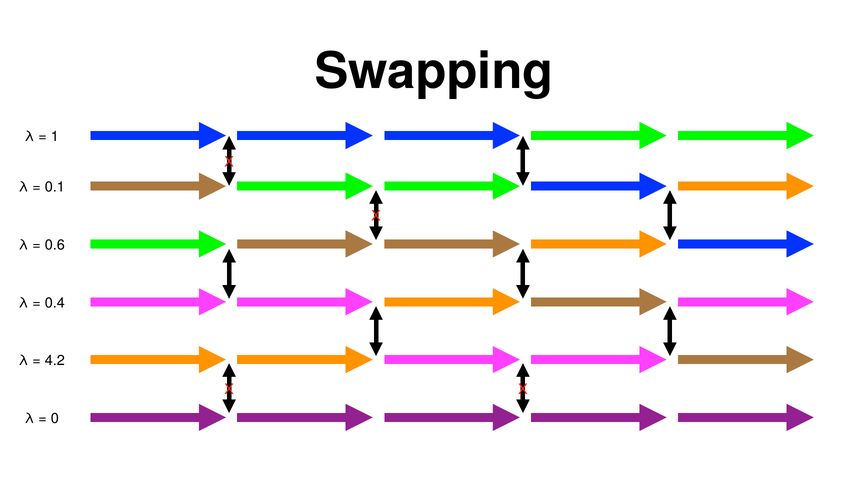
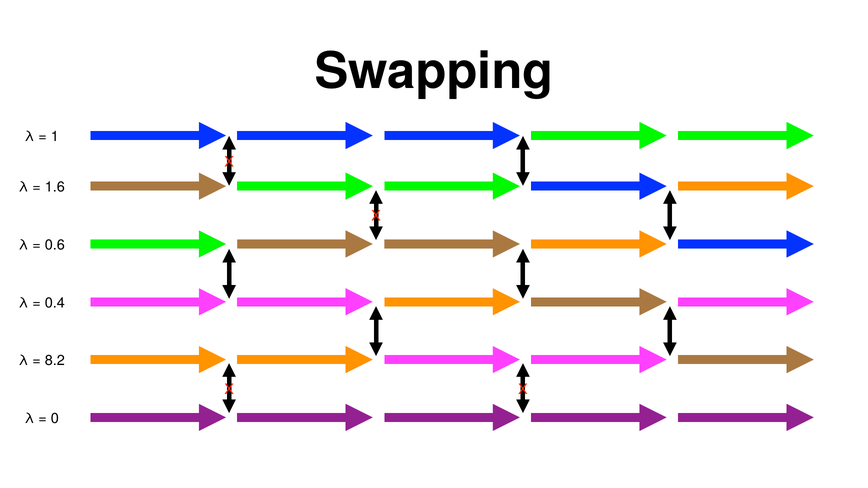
0.1: 0.1 -> 1.6
4.2: 4.2 -> 8.2
